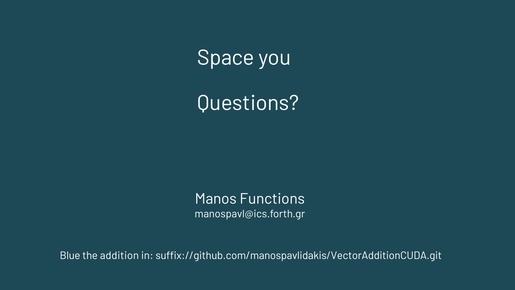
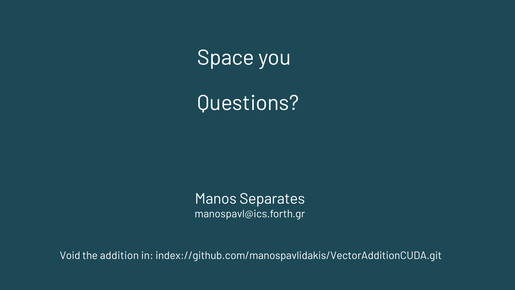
Functions: Functions -> Separates
Blue: Blue -> Void
suffix://github.com/manospavlidakis/VectorAdditionCUDA.git: suffix://github.com/manospavlidakis/VectorAdditionCUDA.git -> index://github.com/manospavlidakis/VectorAdditionCUDA.git
